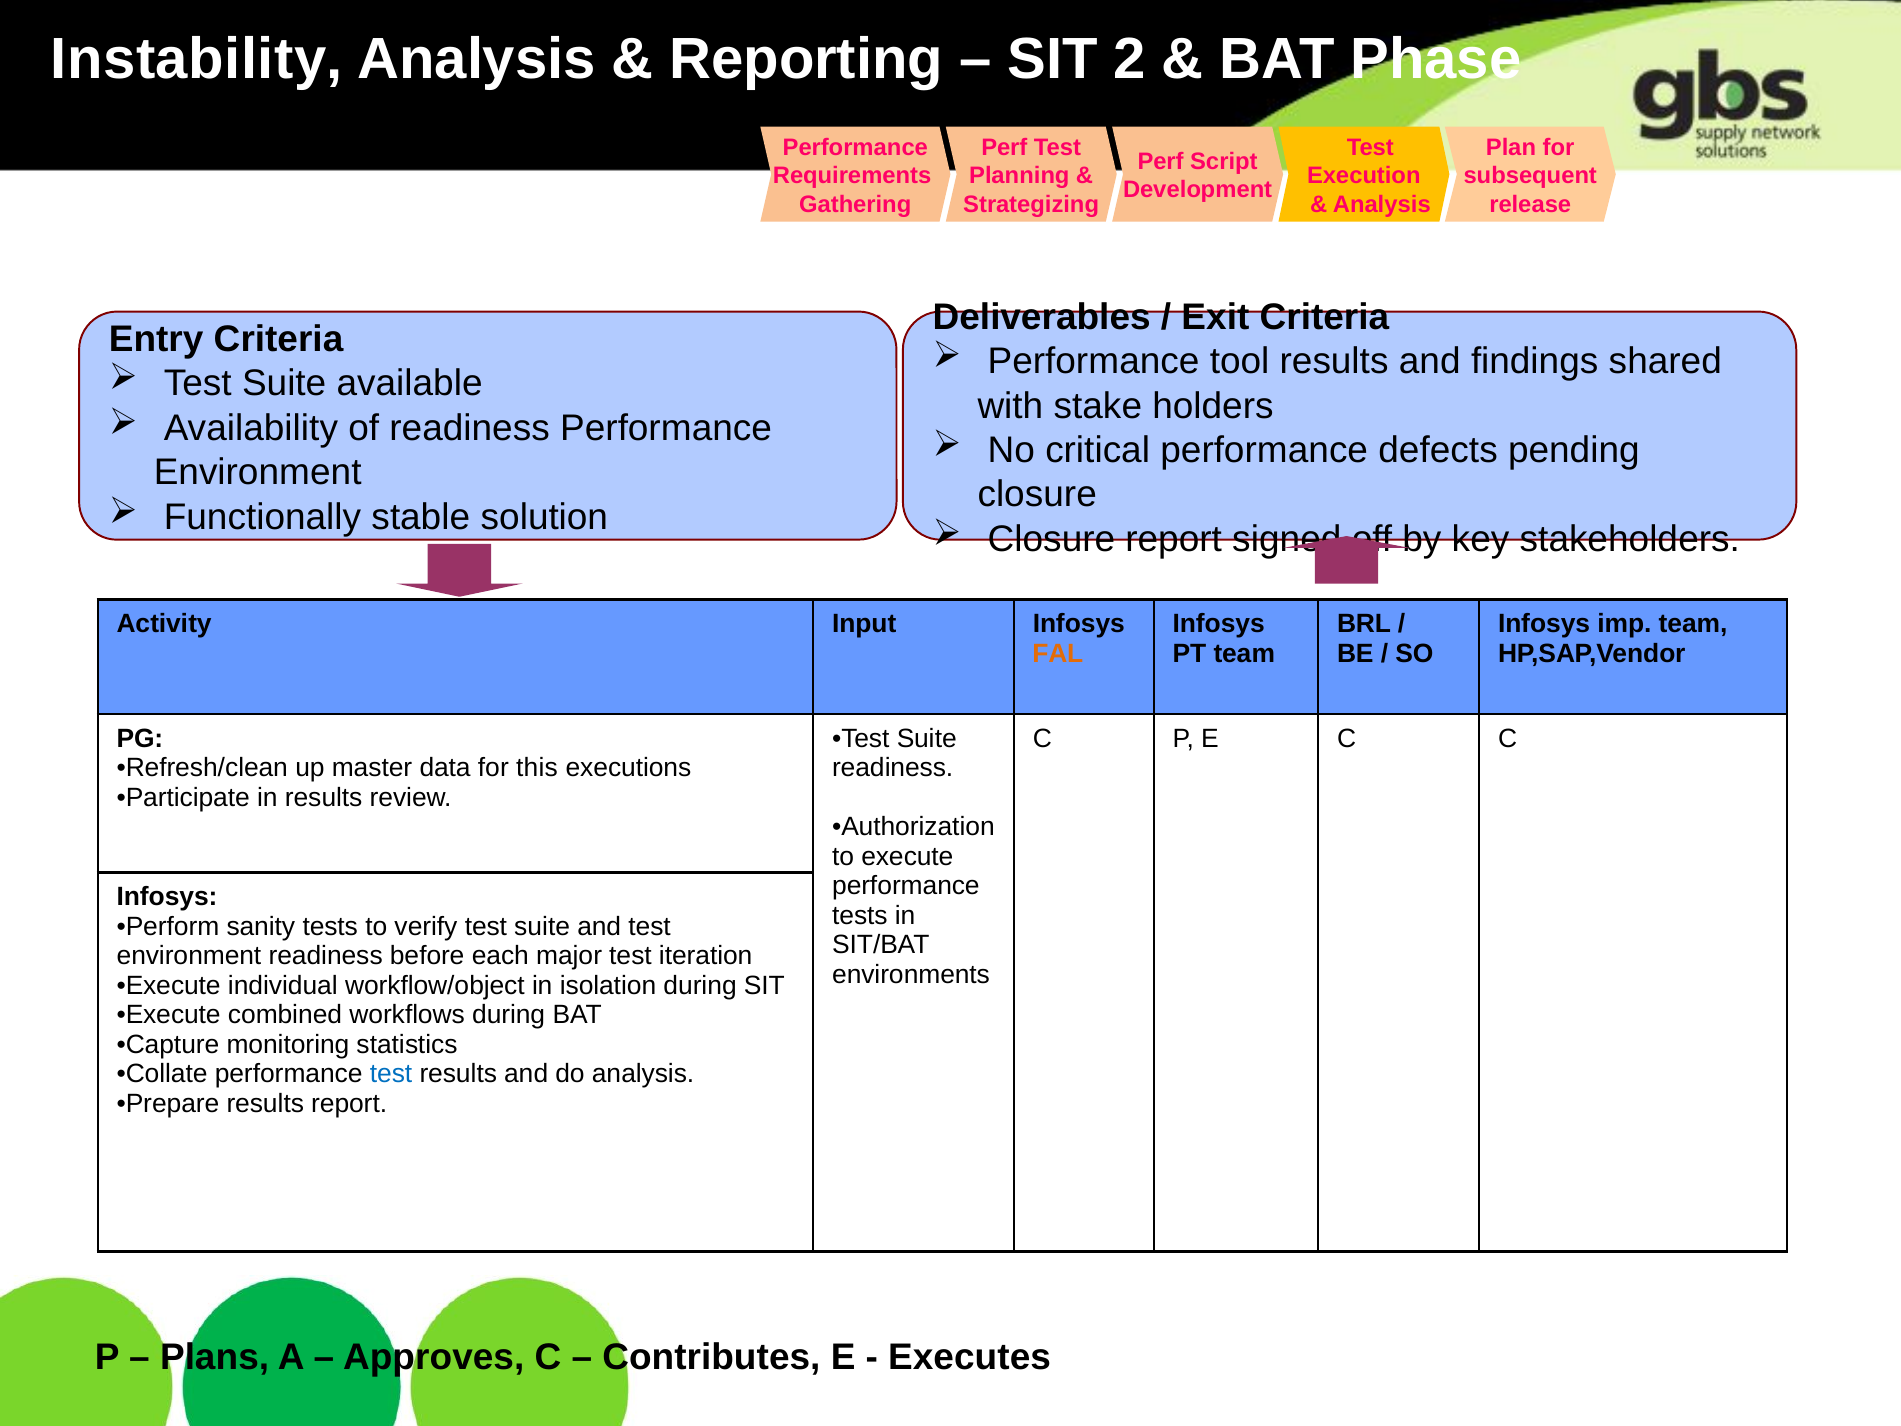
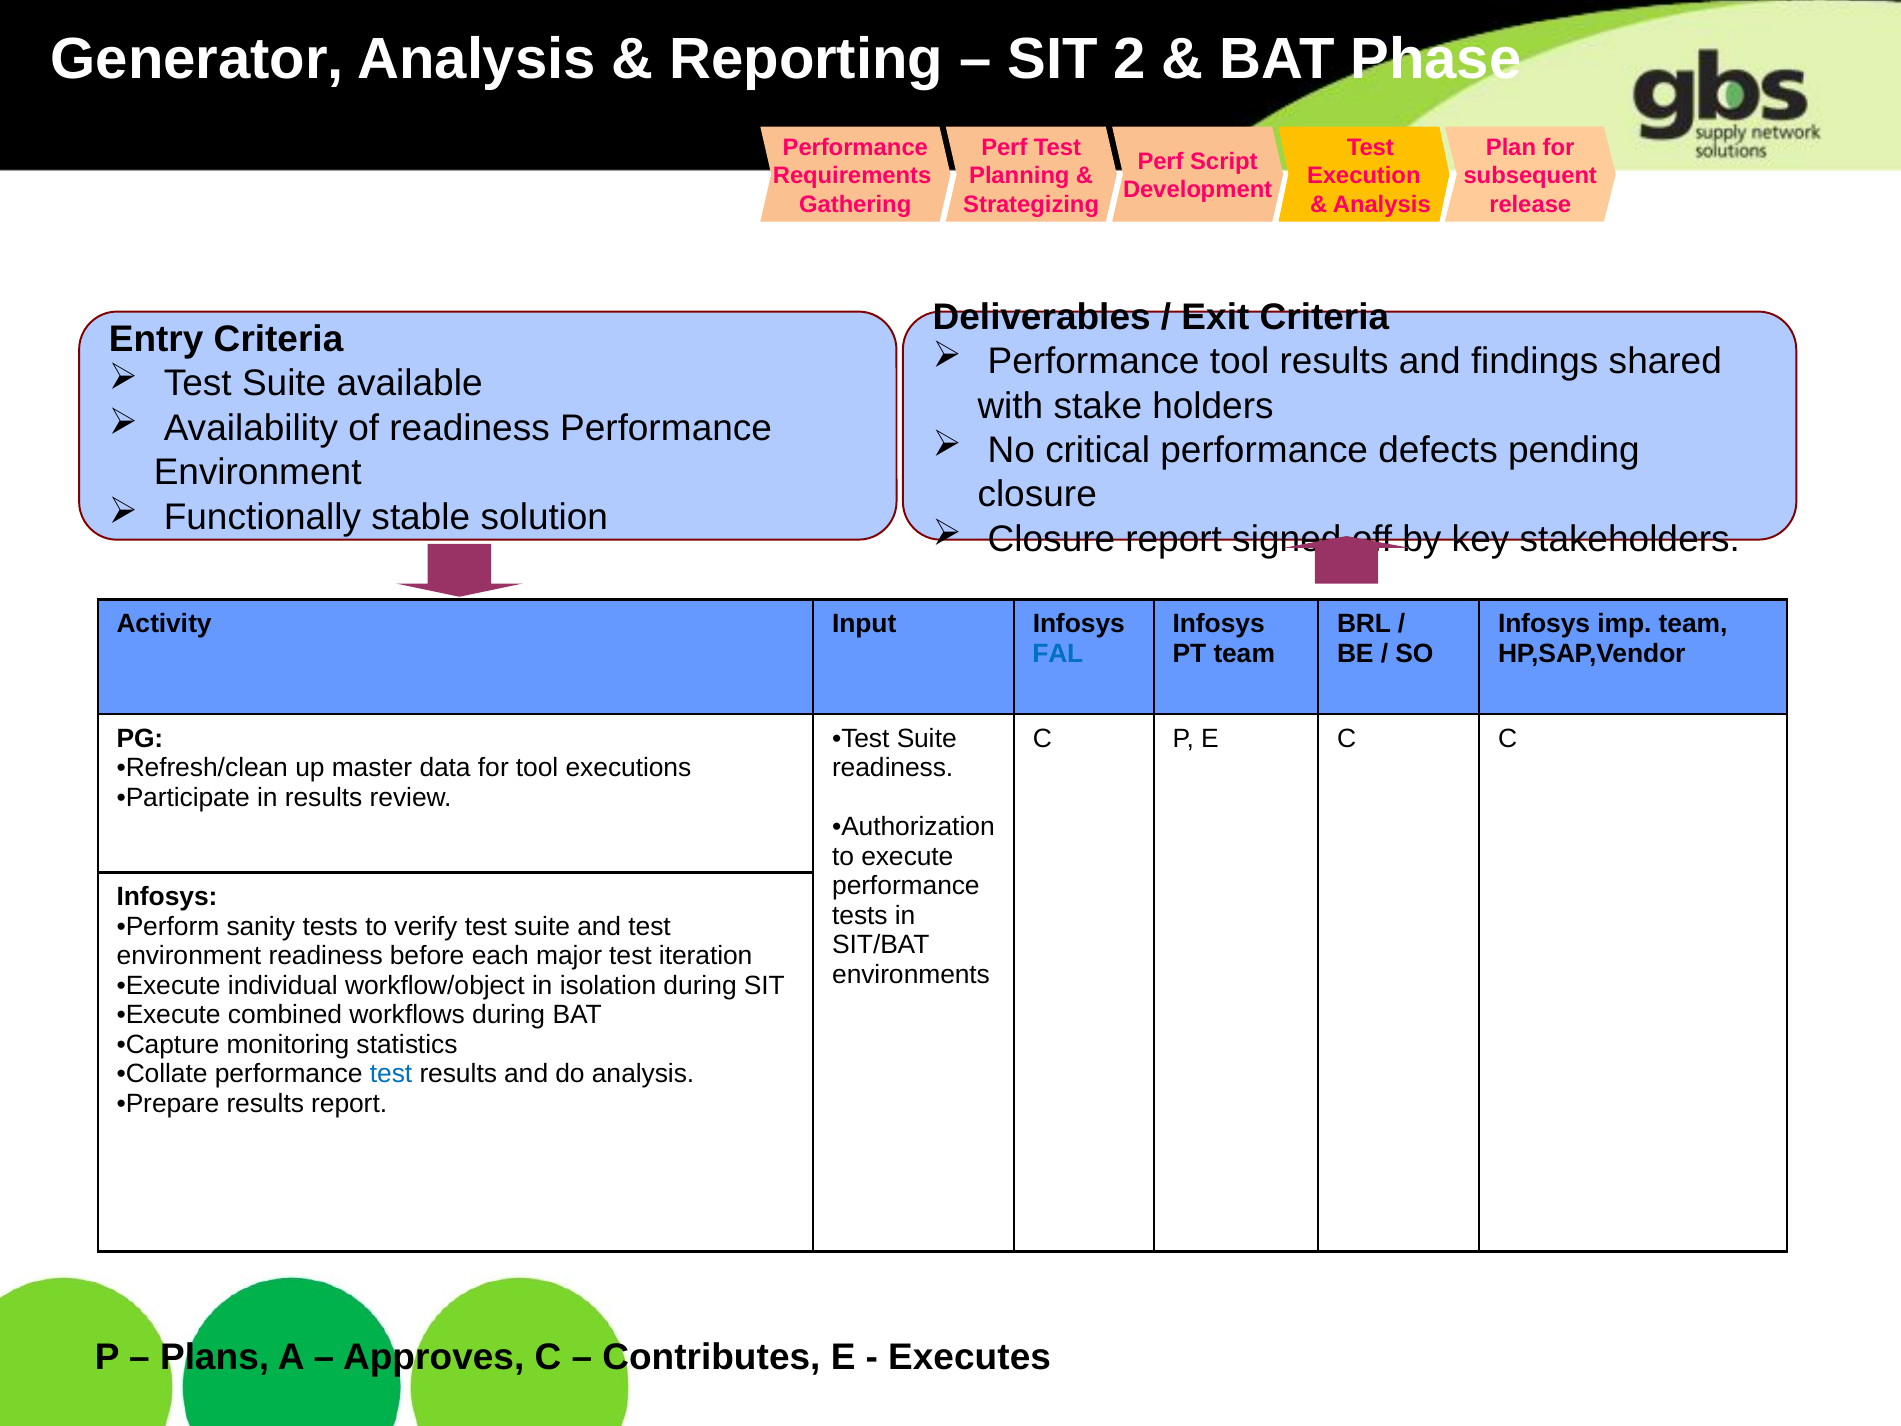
Instability: Instability -> Generator
FAL colour: orange -> blue
for this: this -> tool
